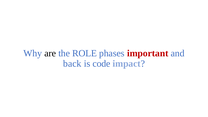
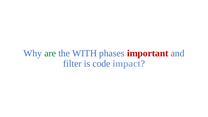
are colour: black -> green
ROLE: ROLE -> WITH
back: back -> filter
